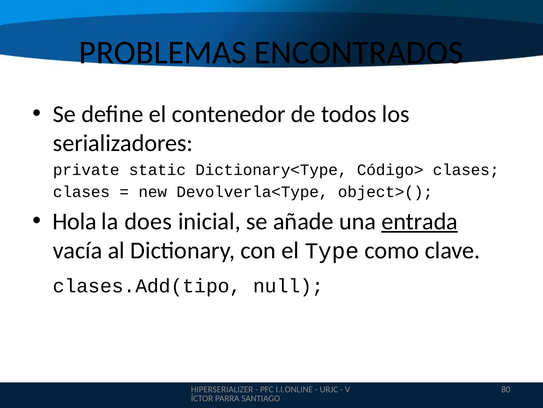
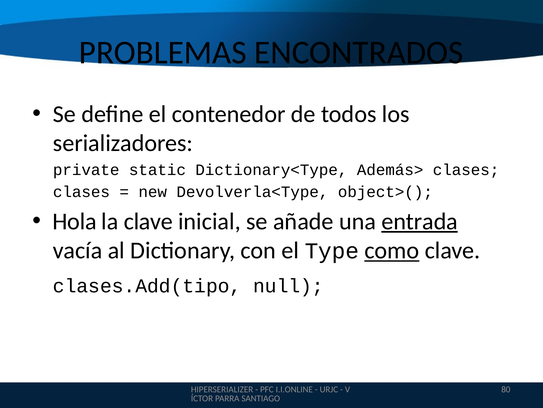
Código>: Código> -> Además>
la does: does -> clave
como underline: none -> present
